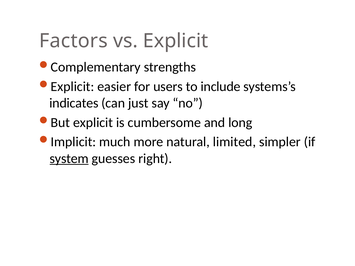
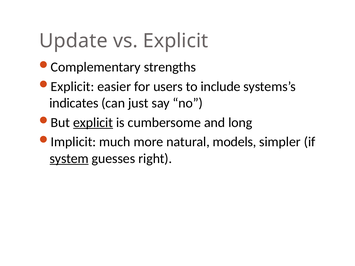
Factors: Factors -> Update
explicit at (93, 123) underline: none -> present
limited: limited -> models
